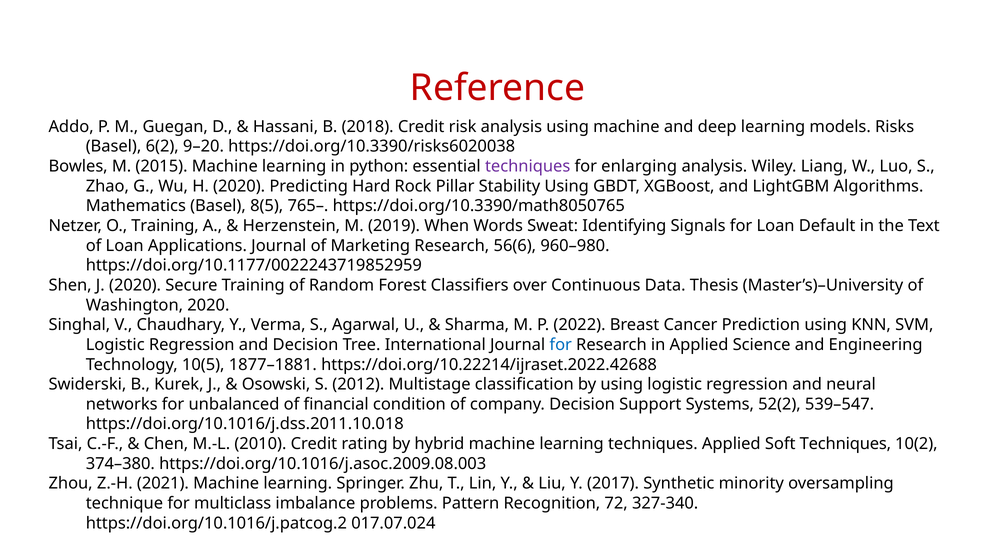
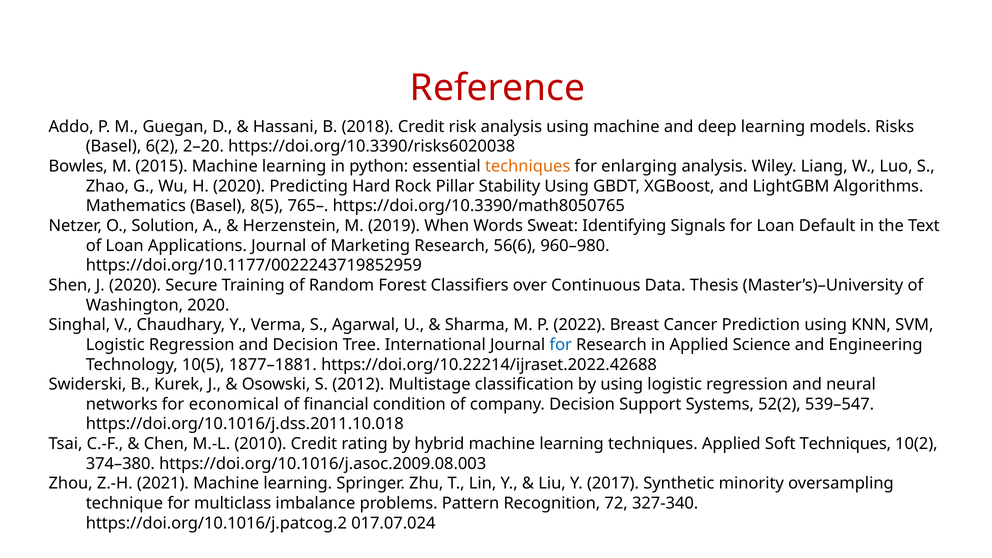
9–20: 9–20 -> 2–20
techniques at (528, 166) colour: purple -> orange
O Training: Training -> Solution
unbalanced: unbalanced -> economical
